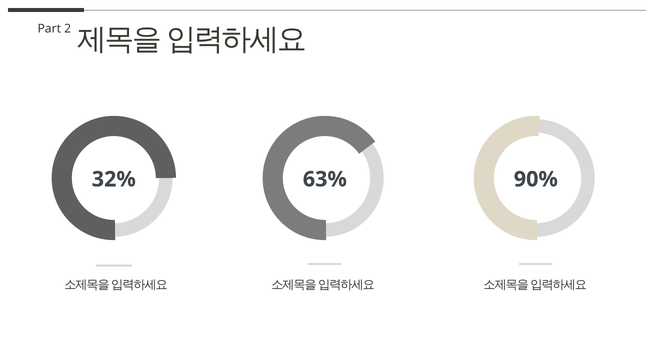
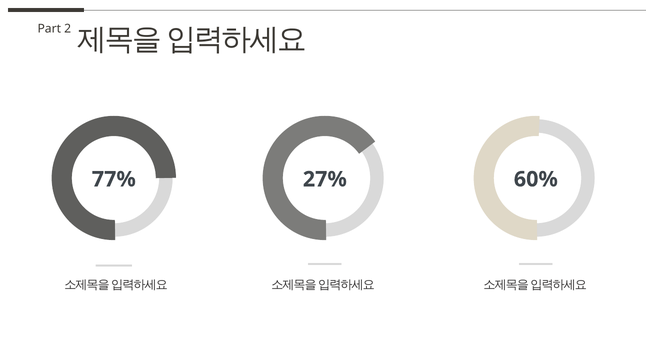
32%: 32% -> 77%
63%: 63% -> 27%
90%: 90% -> 60%
